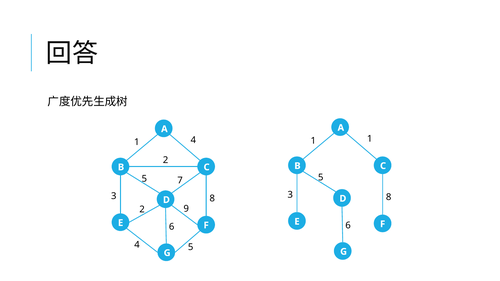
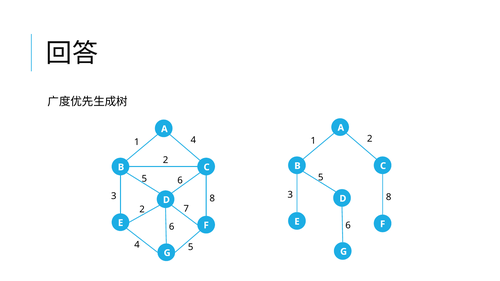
1 at (370, 139): 1 -> 2
5 7: 7 -> 6
9: 9 -> 7
